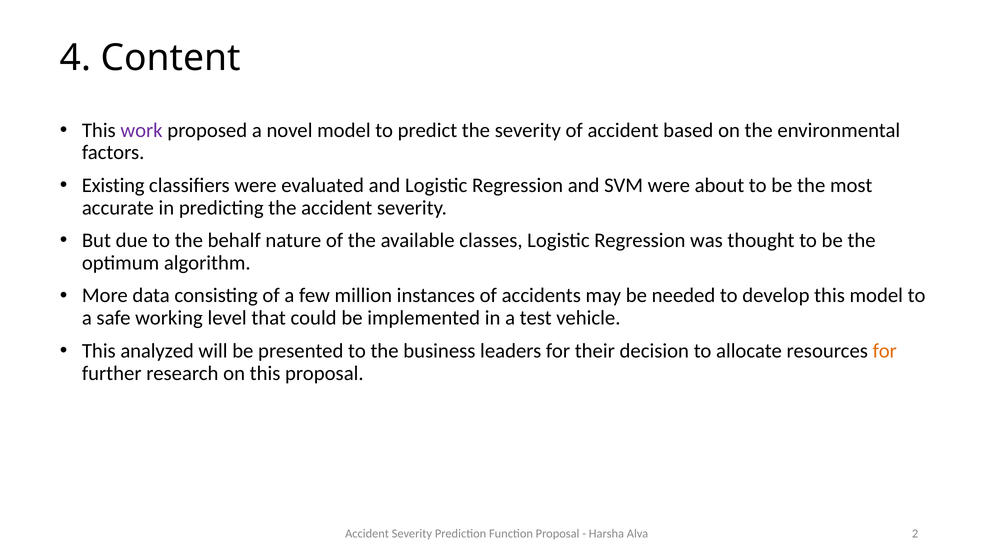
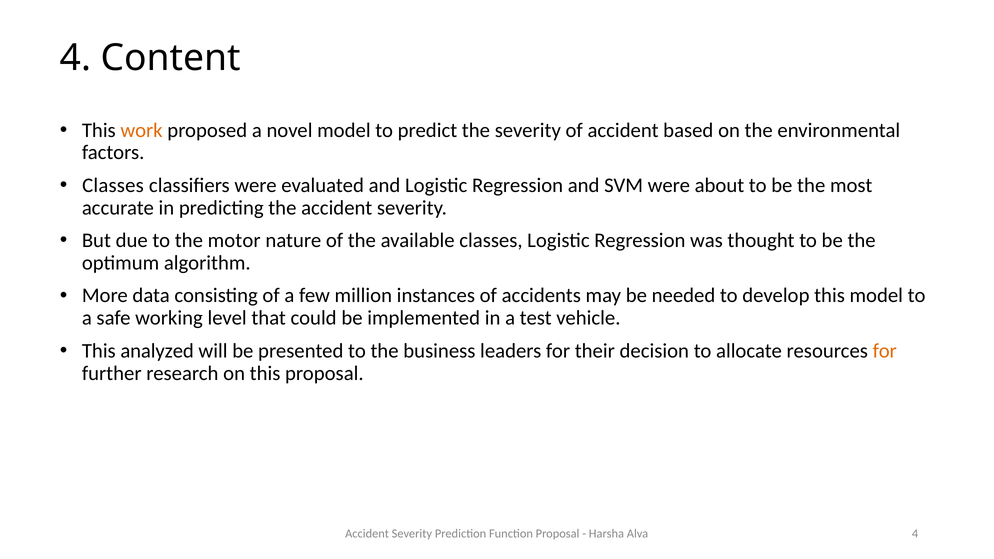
work colour: purple -> orange
Existing at (113, 185): Existing -> Classes
behalf: behalf -> motor
Alva 2: 2 -> 4
